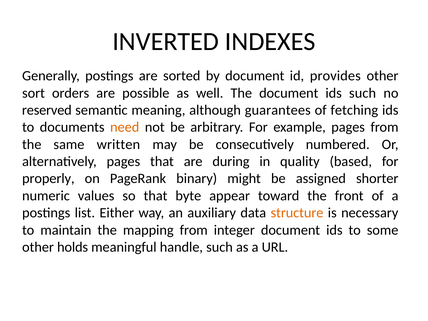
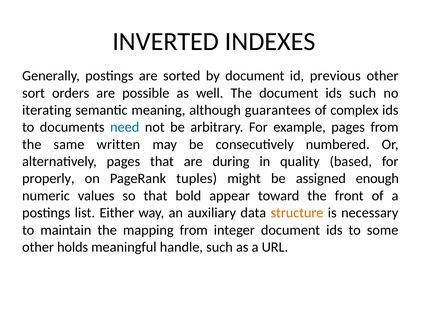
provides: provides -> previous
reserved: reserved -> iterating
fetching: fetching -> complex
need colour: orange -> blue
binary: binary -> tuples
shorter: shorter -> enough
byte: byte -> bold
